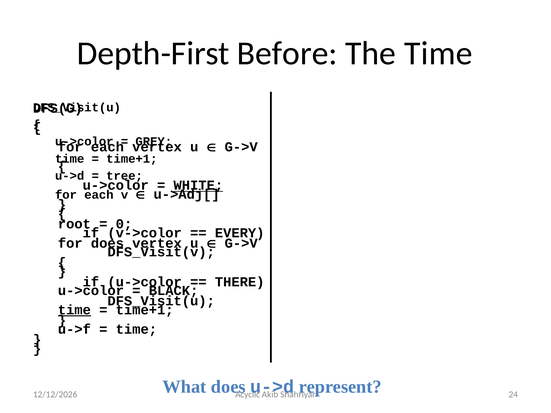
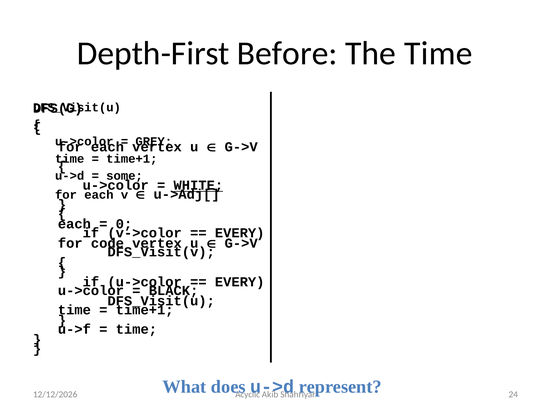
tree: tree -> some
root at (74, 224): root -> each
for does: does -> code
THERE at (240, 282): THERE -> EVERY
time at (74, 310) underline: present -> none
